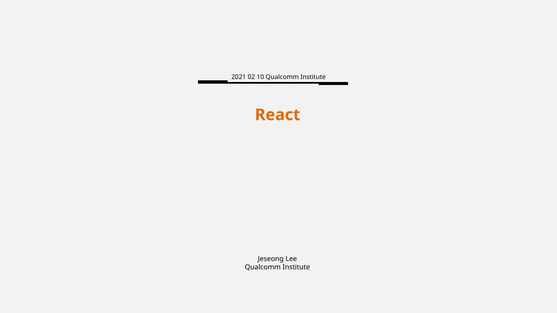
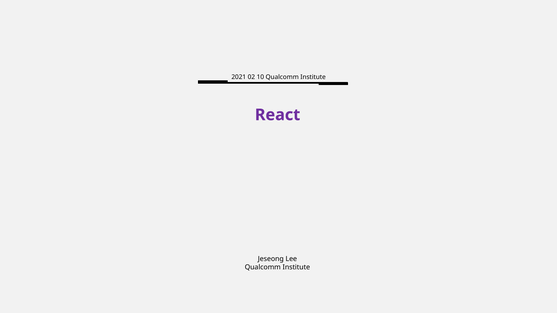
React colour: orange -> purple
